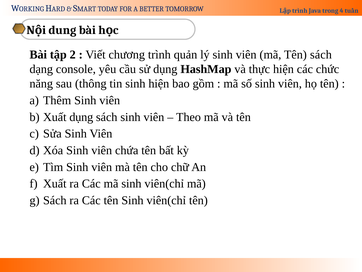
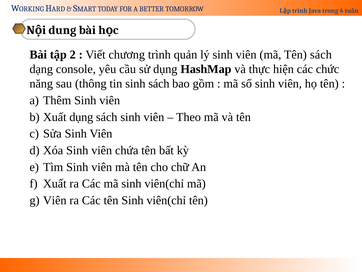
sinh hiện: hiện -> sách
Sách at (55, 200): Sách -> Viên
